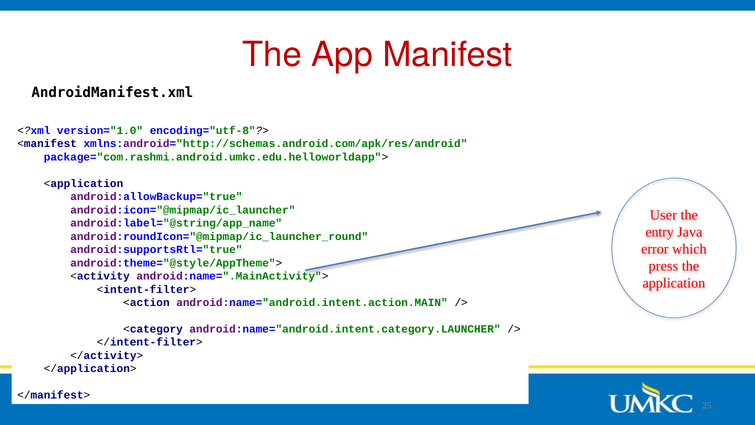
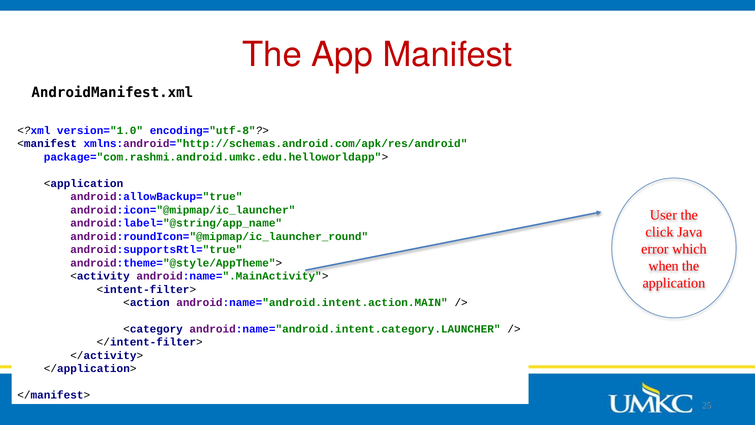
entry: entry -> click
press: press -> when
